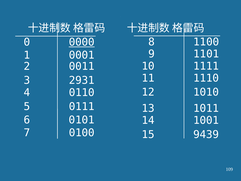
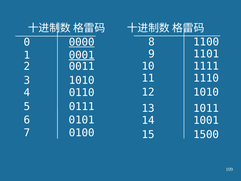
0001 underline: none -> present
3 2931: 2931 -> 1010
9439: 9439 -> 1500
